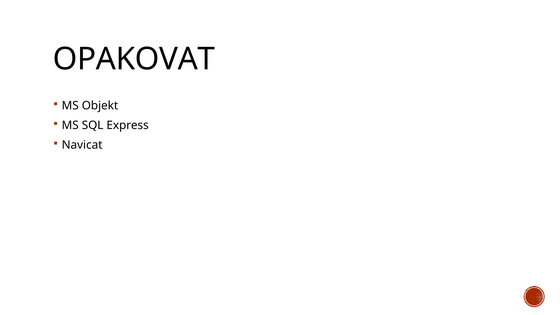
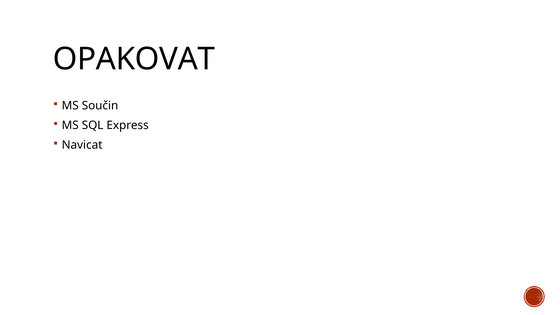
Objekt: Objekt -> Součin
